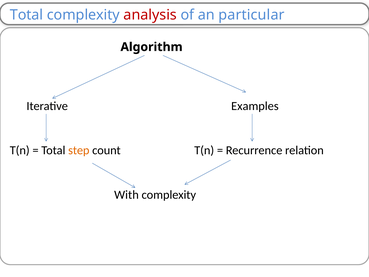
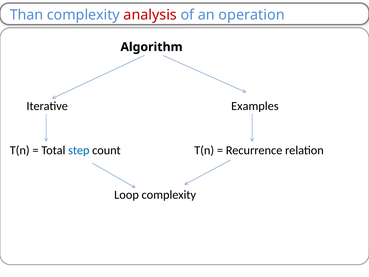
Total at (27, 15): Total -> Than
particular: particular -> operation
step colour: orange -> blue
With: With -> Loop
